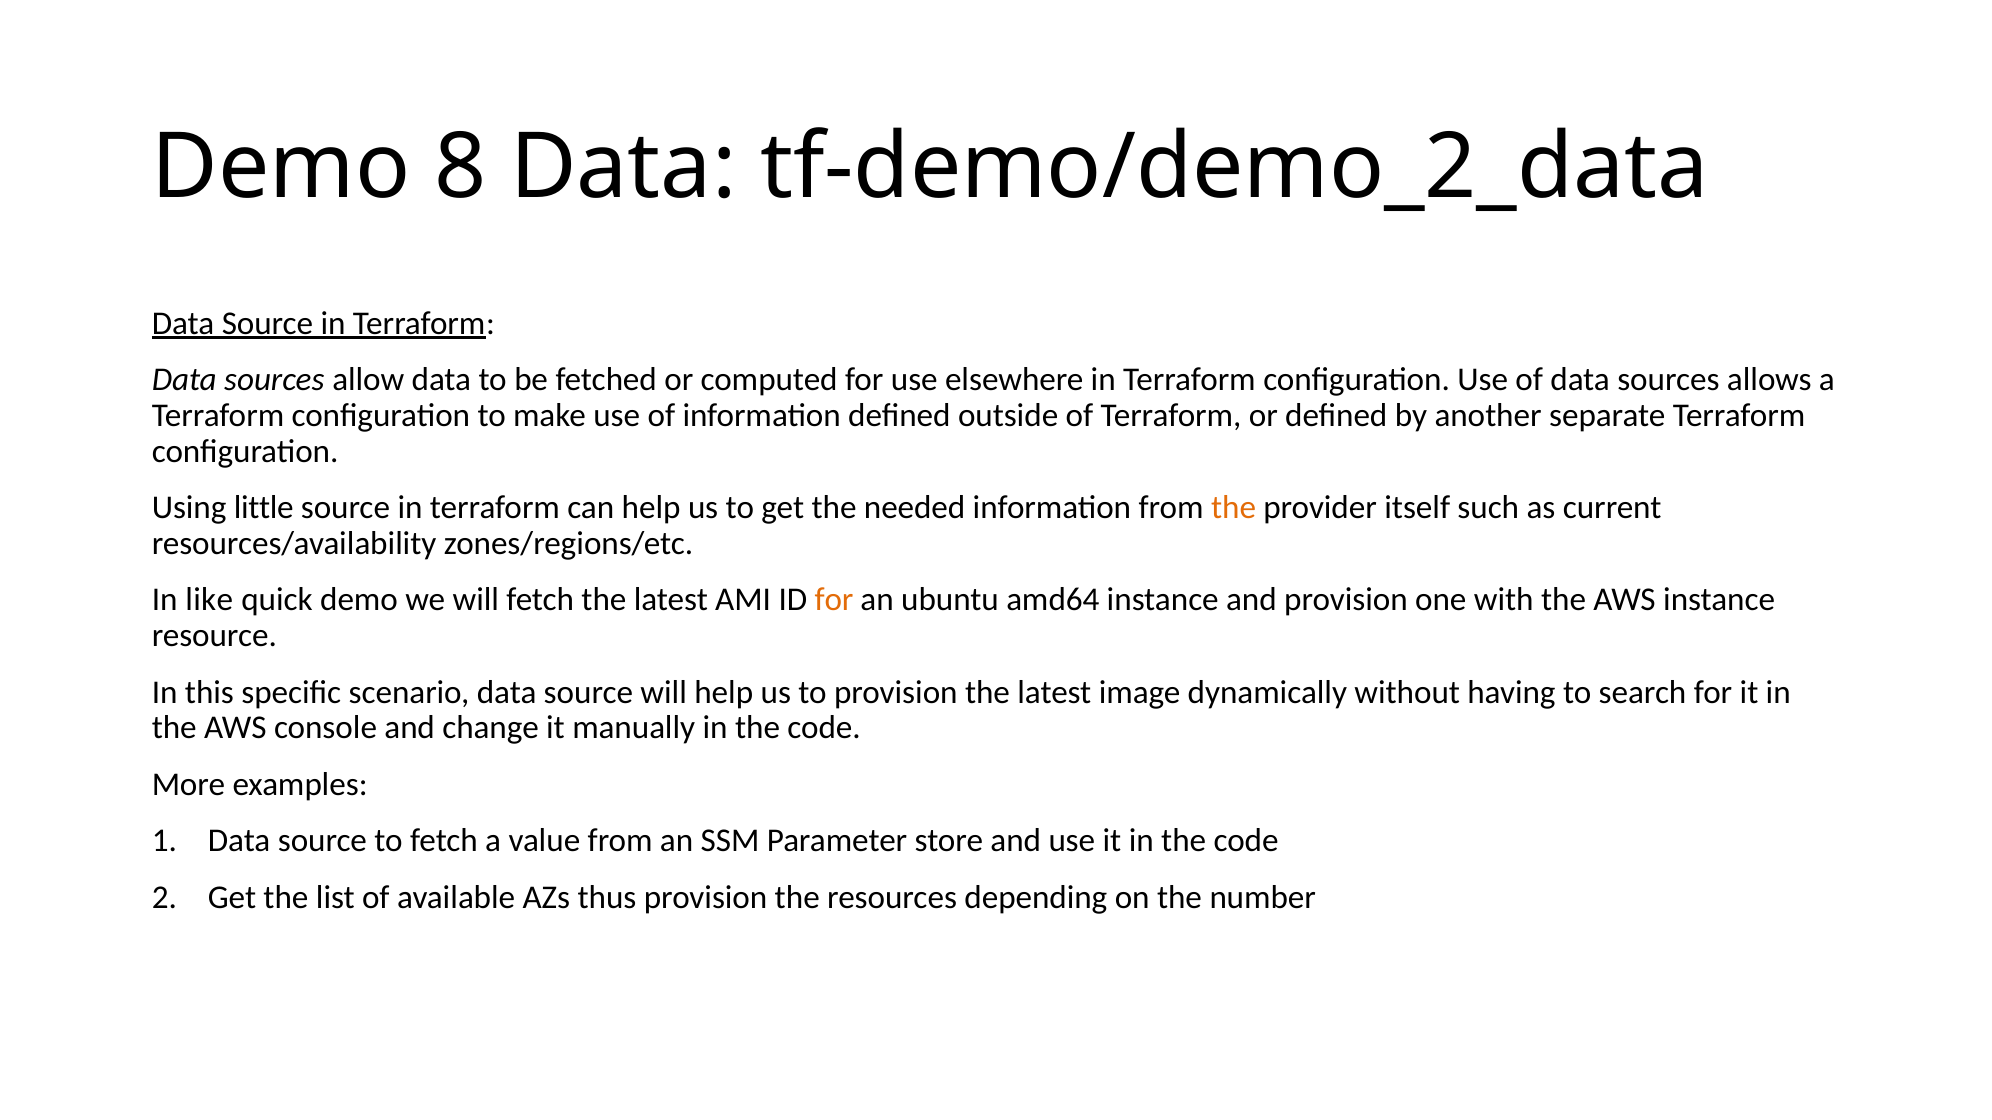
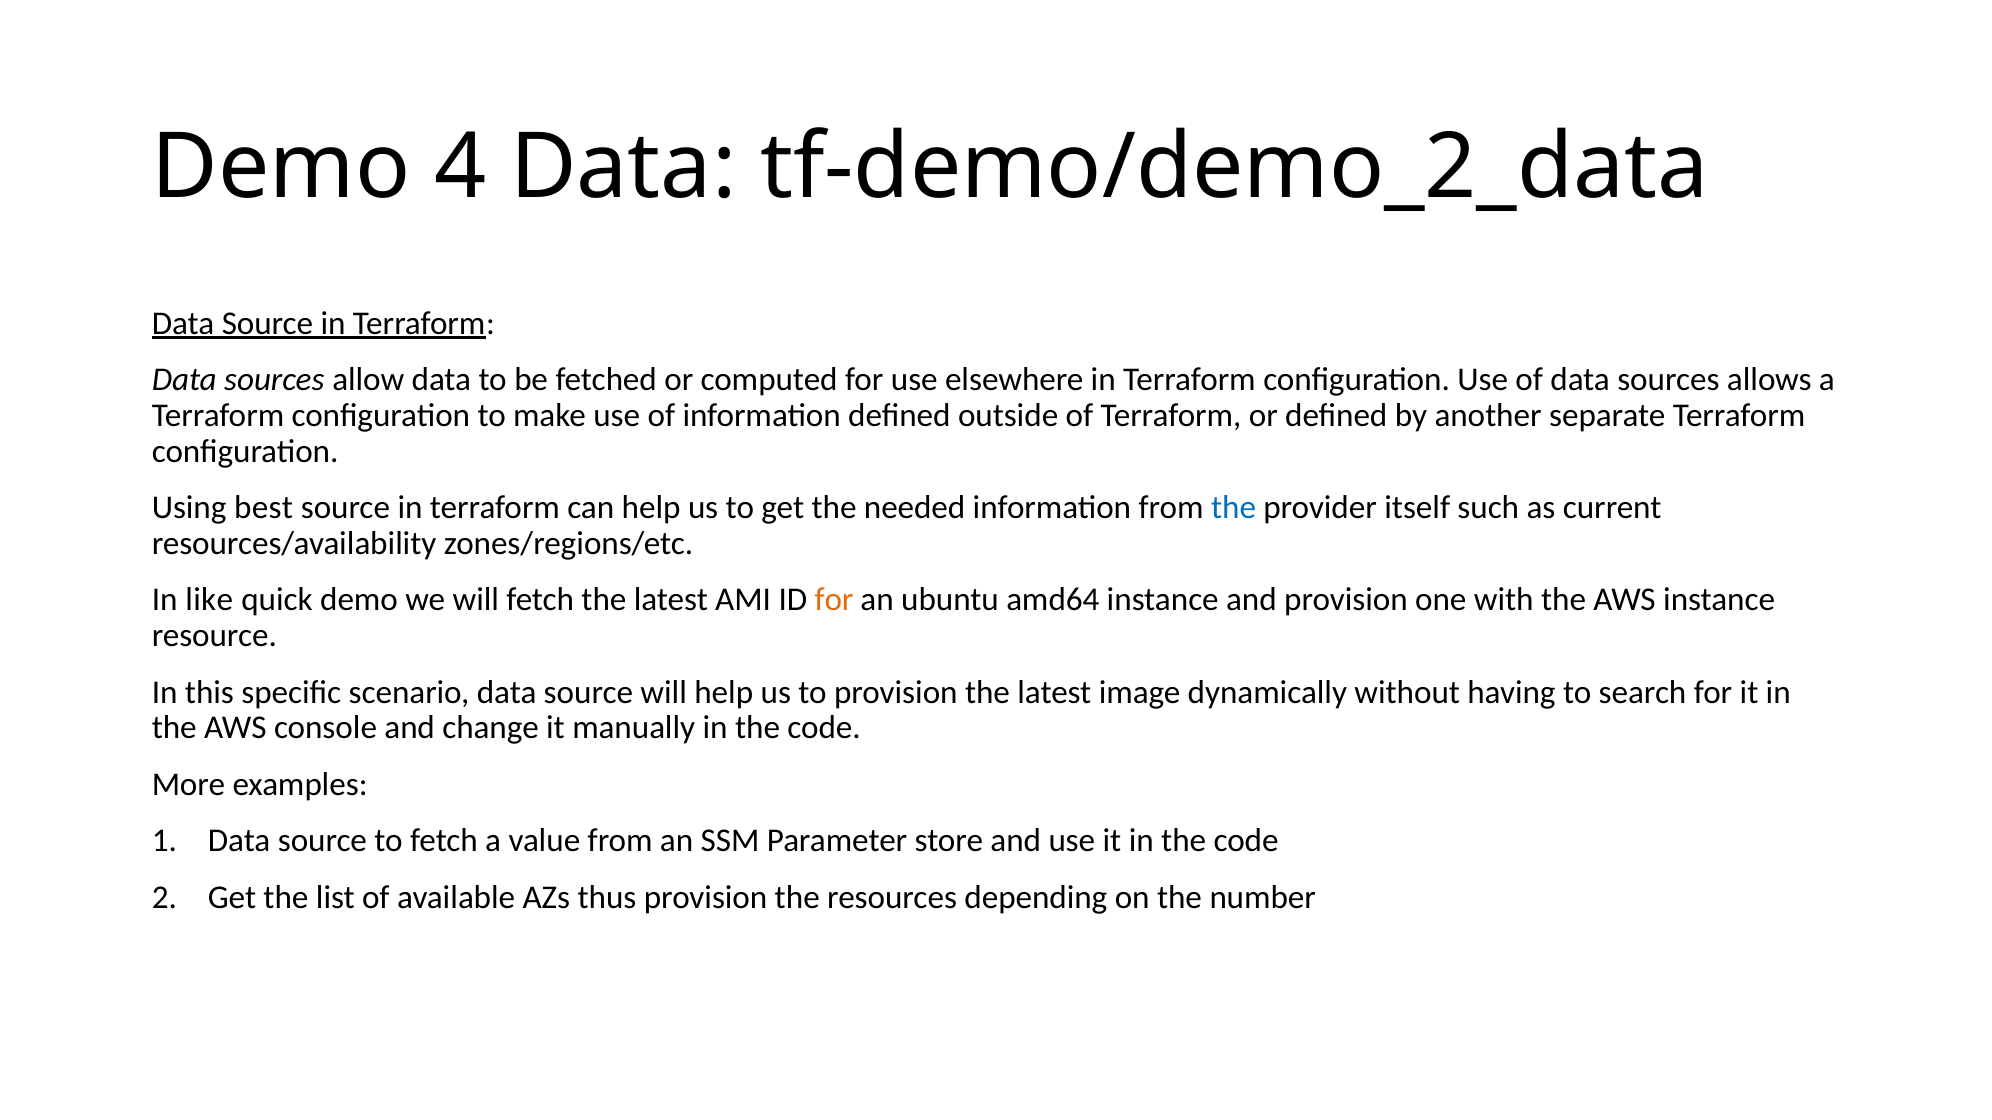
8: 8 -> 4
little: little -> best
the at (1234, 508) colour: orange -> blue
